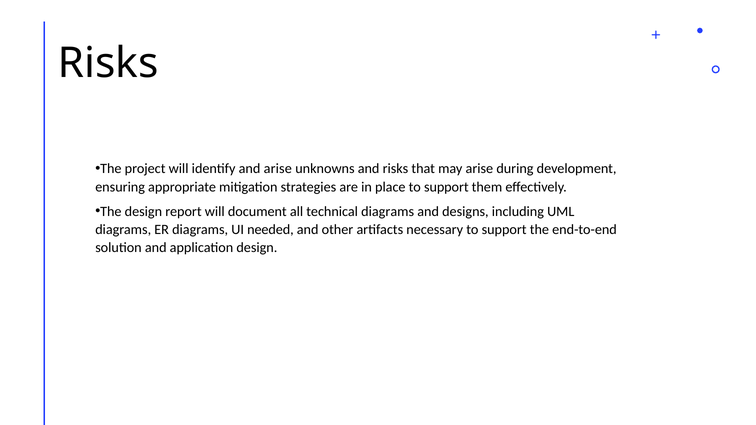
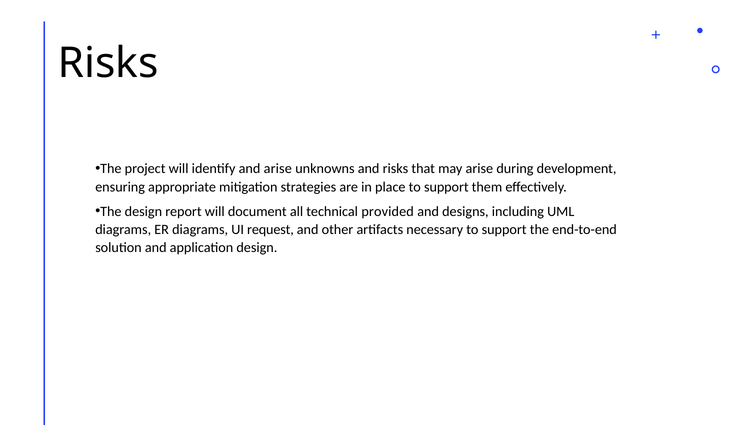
technical diagrams: diagrams -> provided
needed: needed -> request
